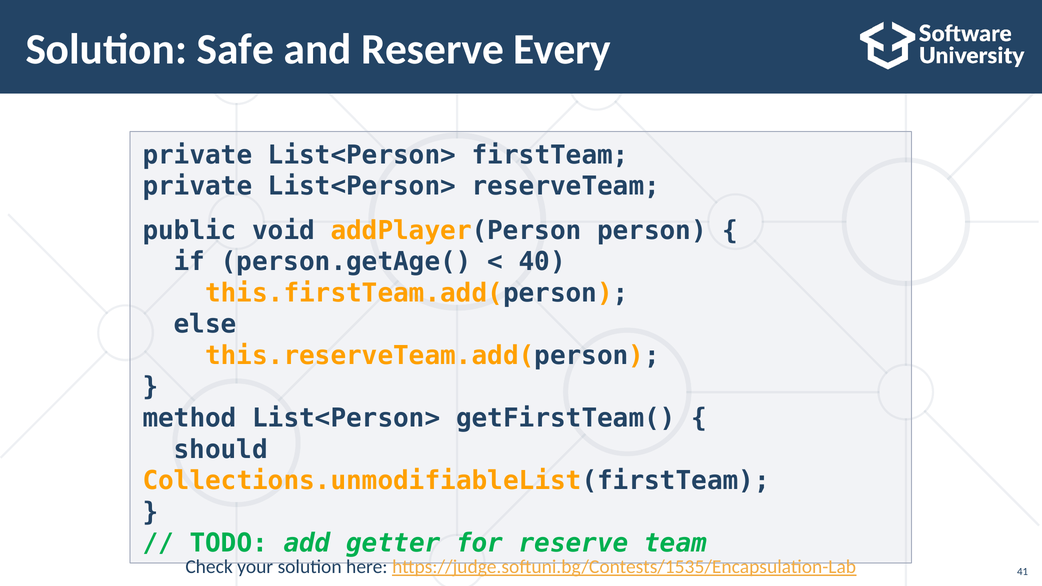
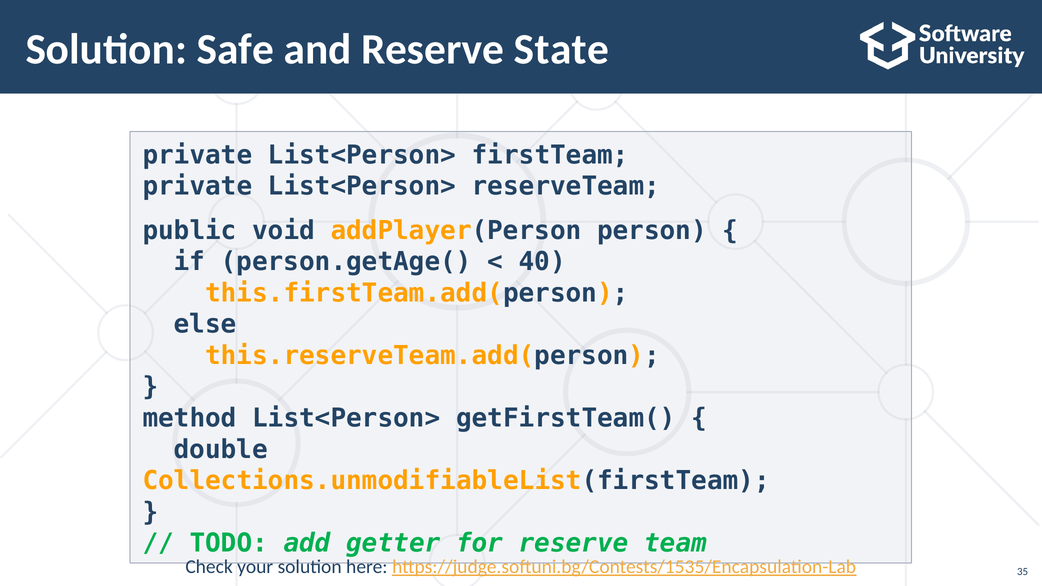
Every: Every -> State
should: should -> double
41: 41 -> 35
